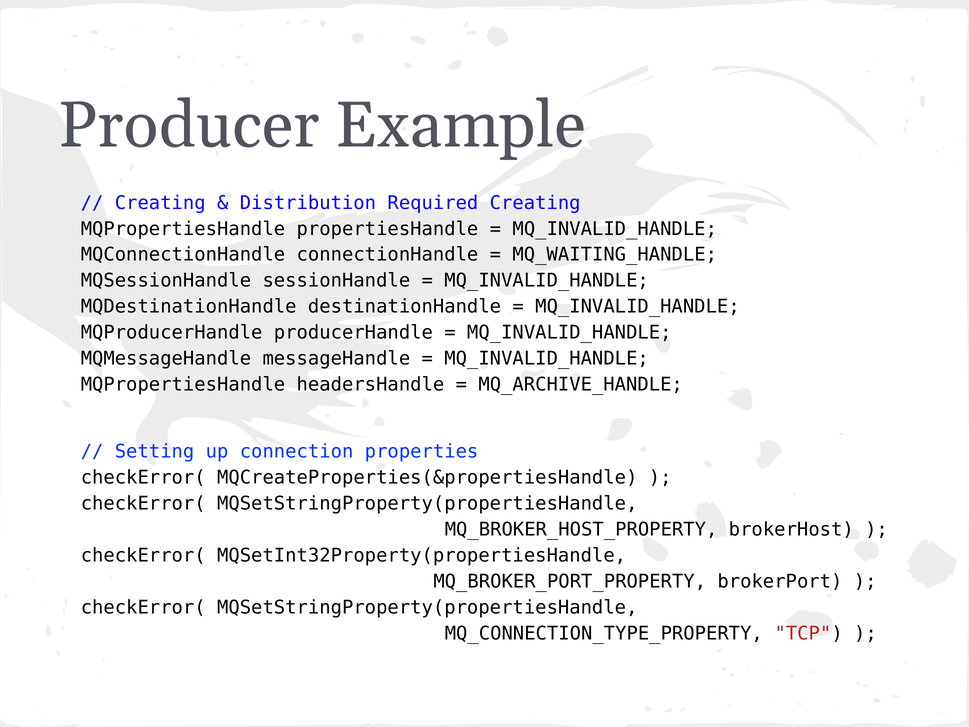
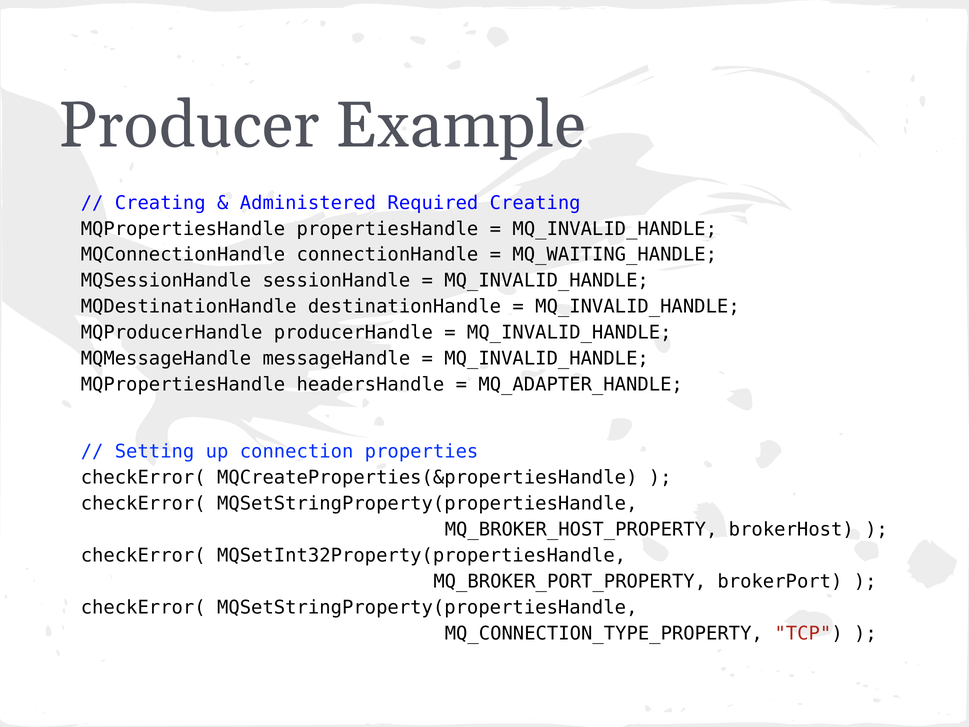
Distribution: Distribution -> Administered
MQ_ARCHIVE_HANDLE: MQ_ARCHIVE_HANDLE -> MQ_ADAPTER_HANDLE
